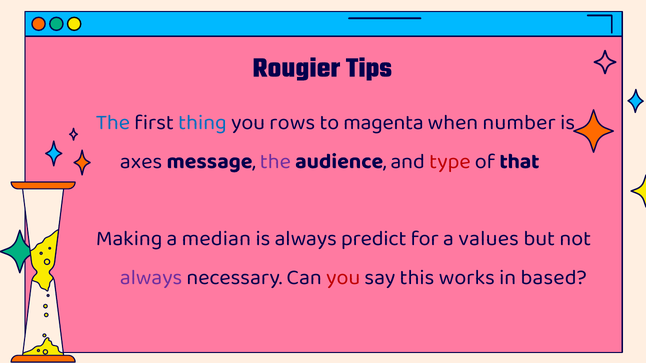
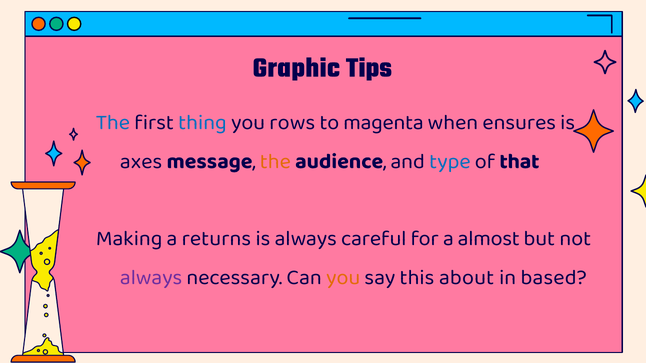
Rougier: Rougier -> Graphic
number: number -> ensures
the at (275, 161) colour: purple -> orange
type colour: red -> blue
median: median -> returns
predict: predict -> careful
values: values -> almost
you at (343, 277) colour: red -> orange
works: works -> about
